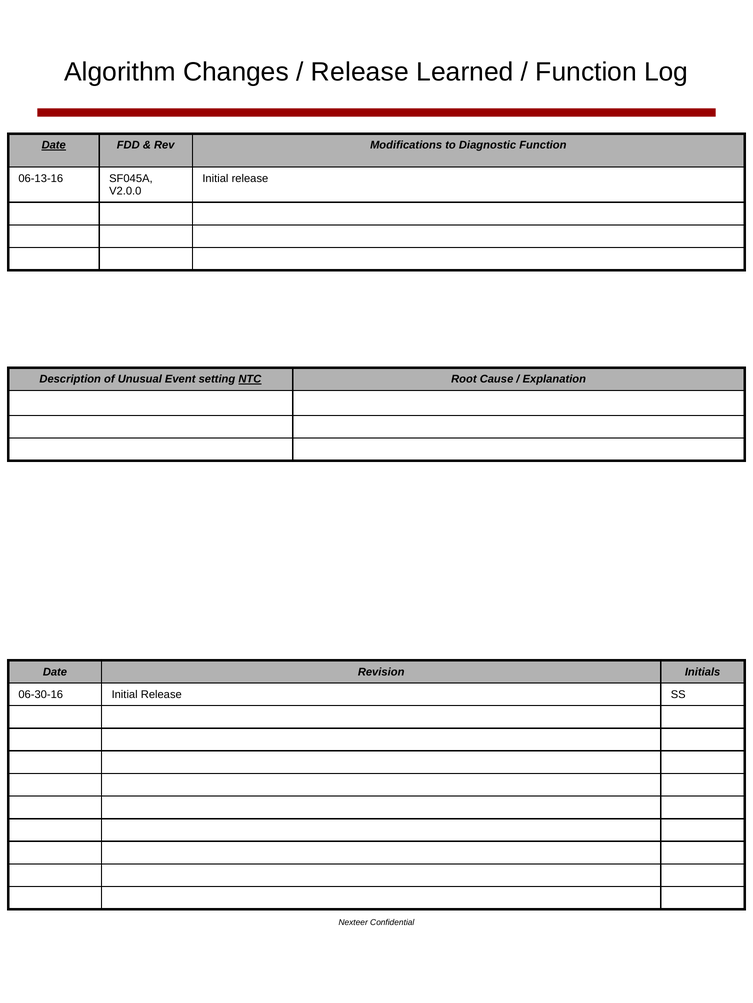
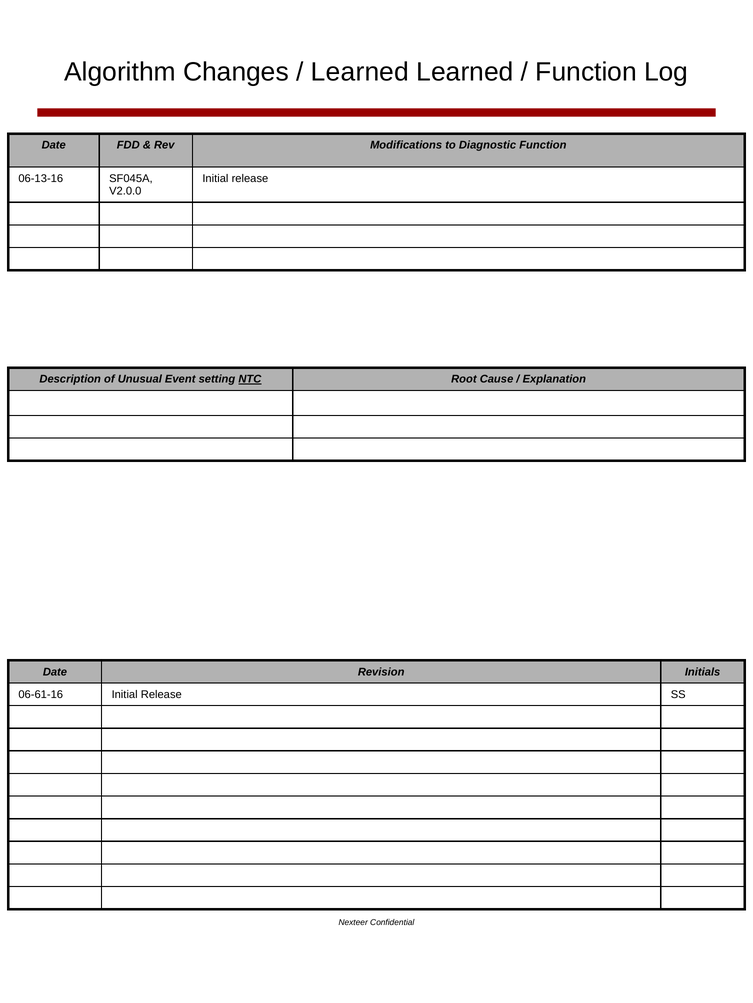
Release at (360, 72): Release -> Learned
Date at (54, 145) underline: present -> none
06-30-16: 06-30-16 -> 06-61-16
